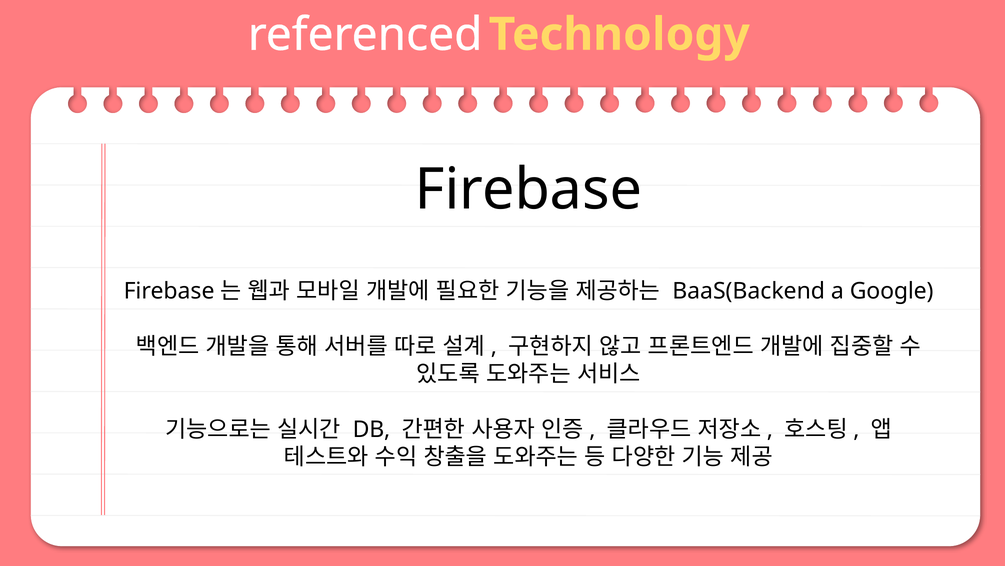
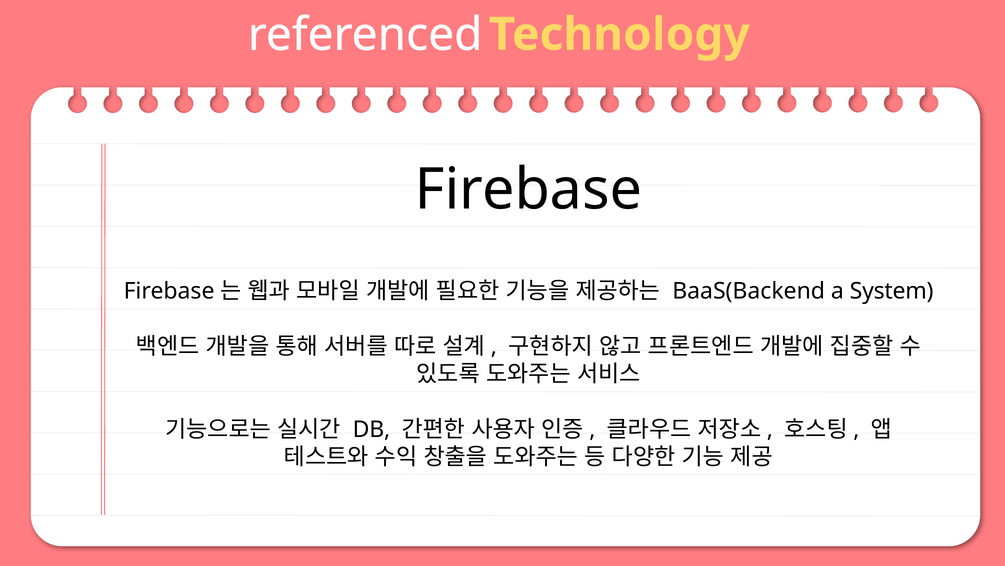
Google: Google -> System
